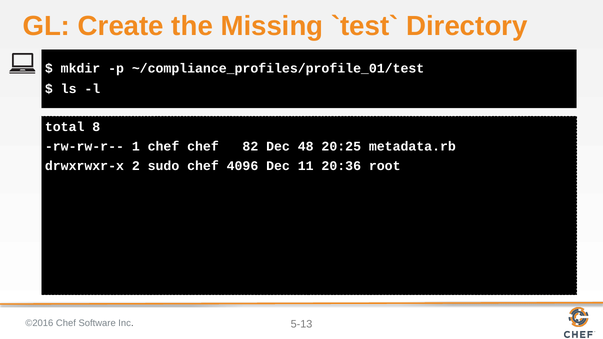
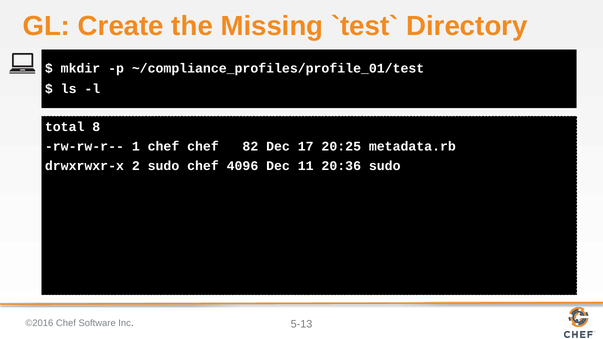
48: 48 -> 17
20:36 root: root -> sudo
